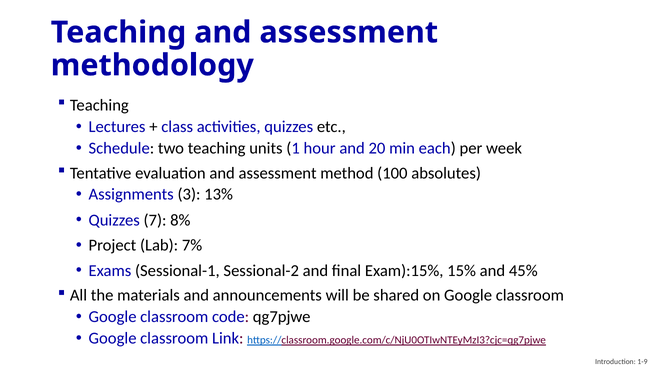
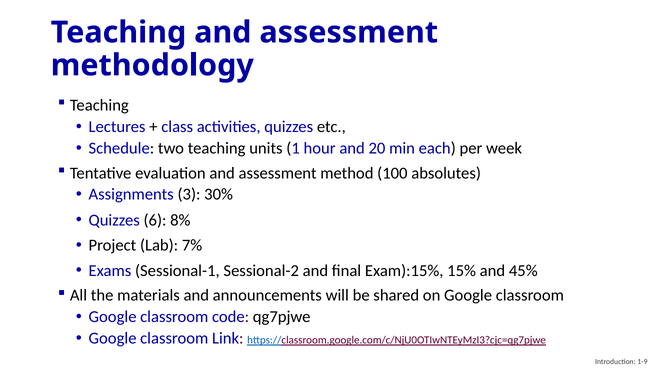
13%: 13% -> 30%
7: 7 -> 6
